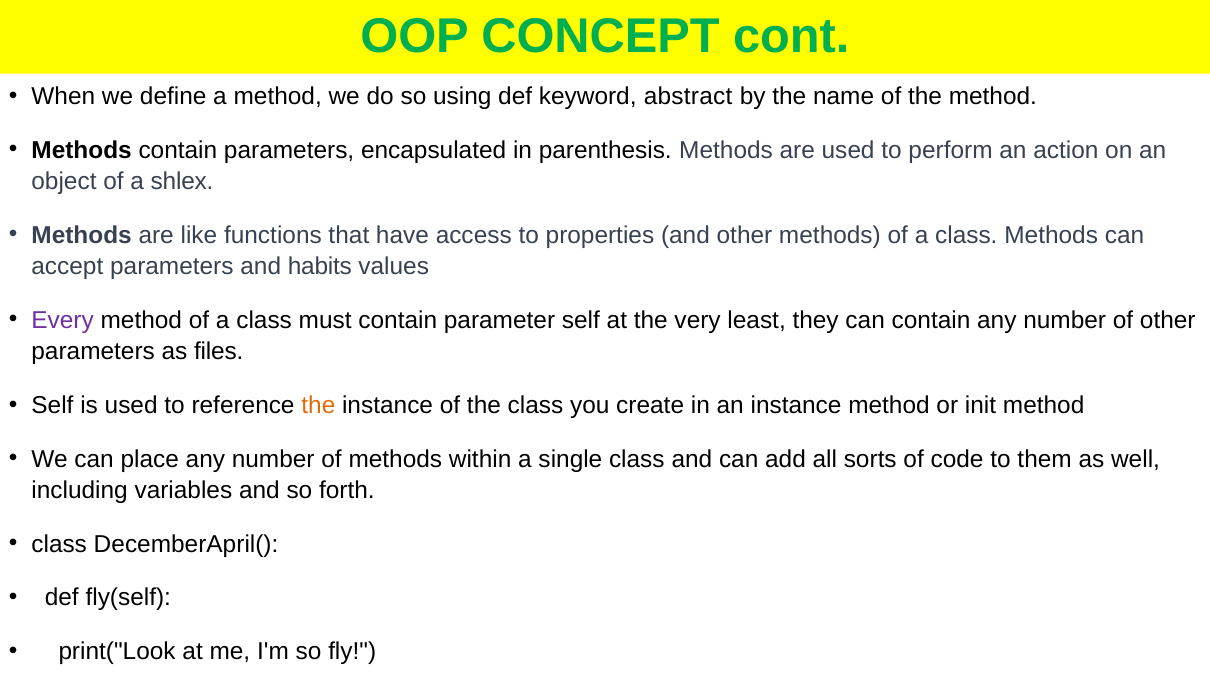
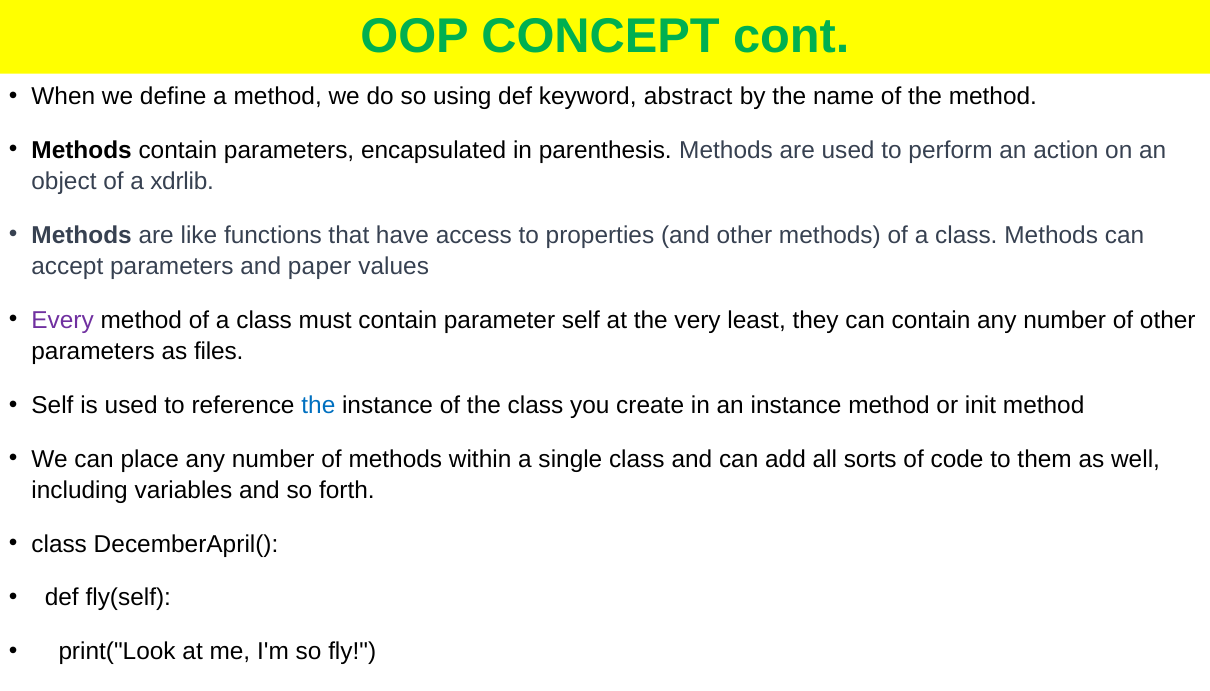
shlex: shlex -> xdrlib
habits: habits -> paper
the at (318, 406) colour: orange -> blue
